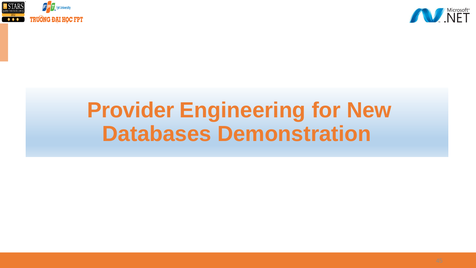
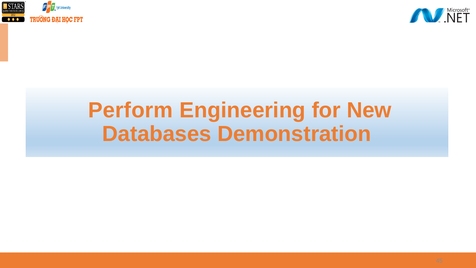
Provider: Provider -> Perform
